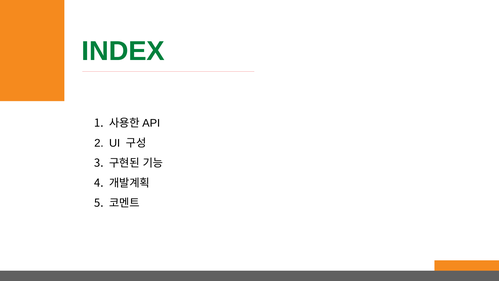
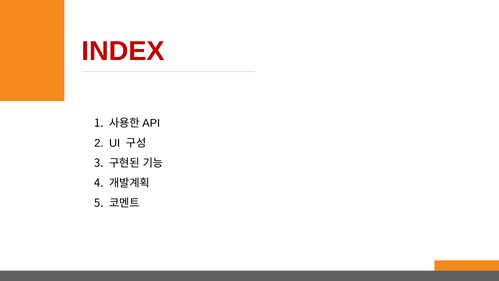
INDEX colour: green -> red
